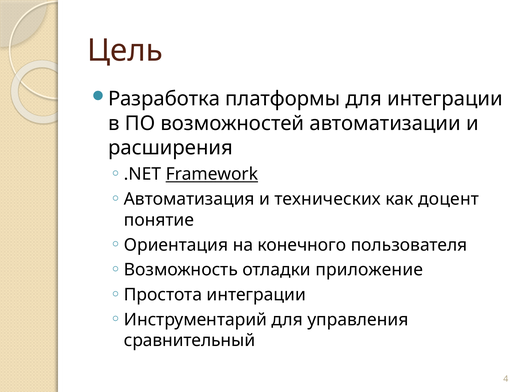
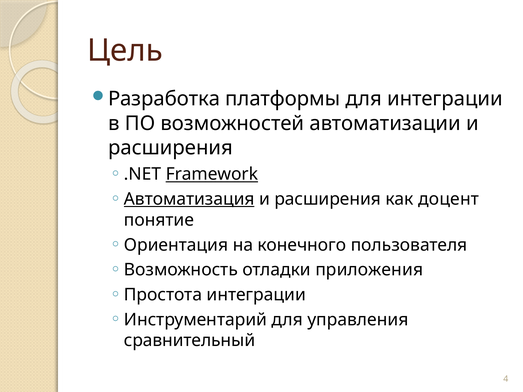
Автоматизация underline: none -> present
технических at (328, 199): технических -> расширения
приложение: приложение -> приложения
